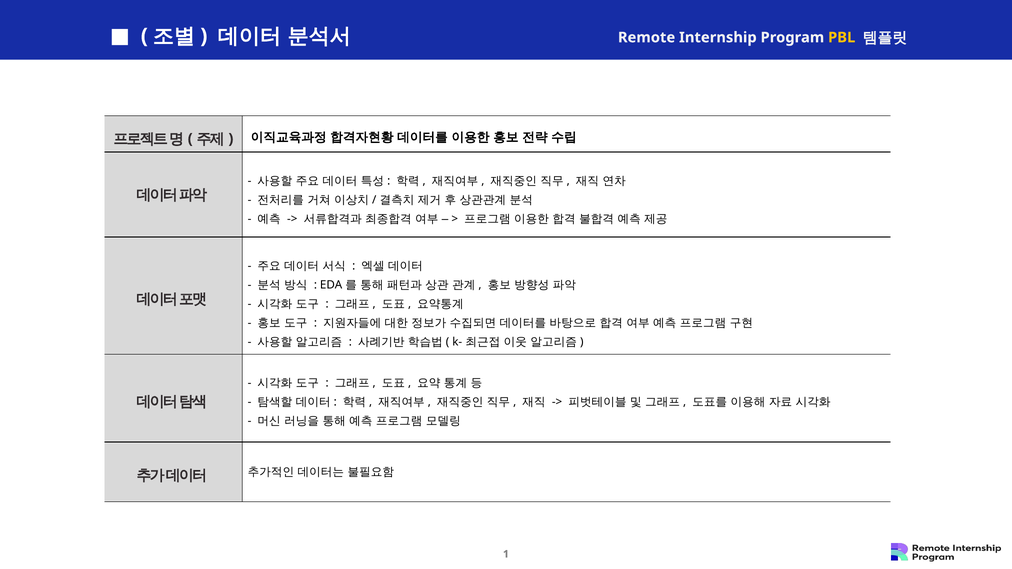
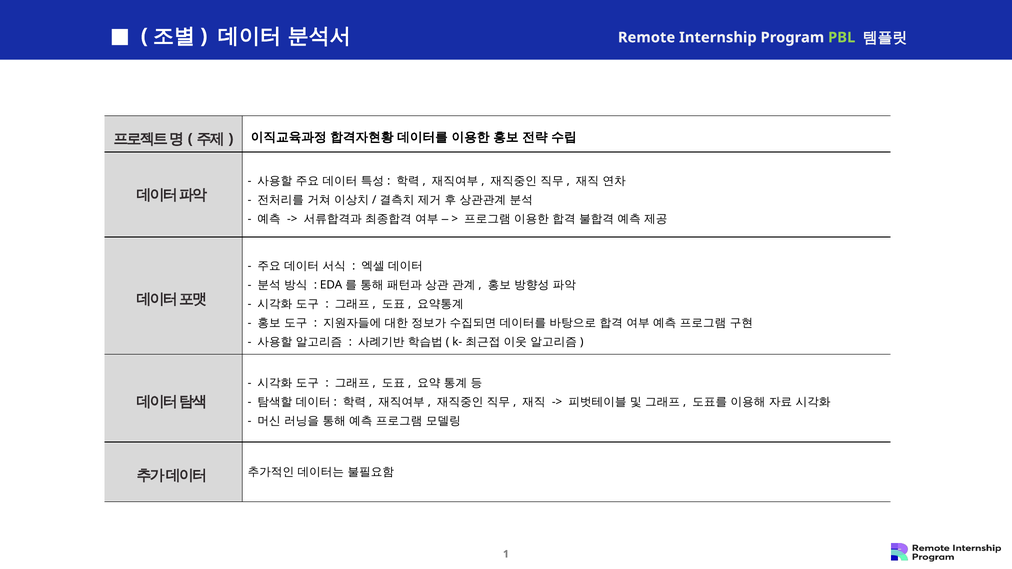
PBL colour: yellow -> light green
